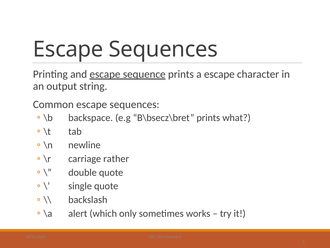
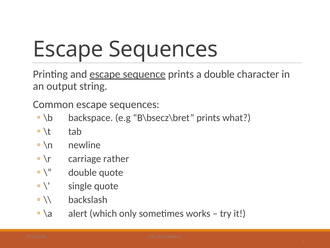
a escape: escape -> double
